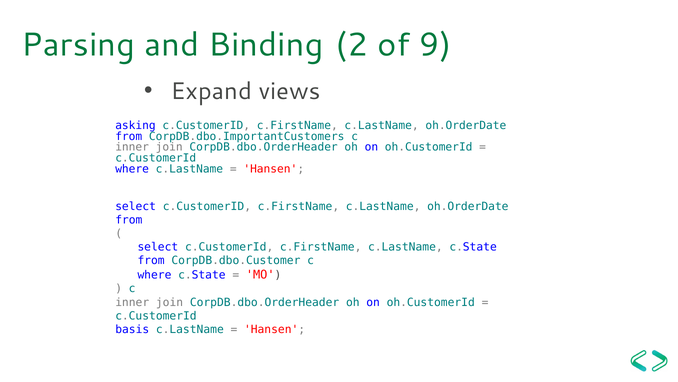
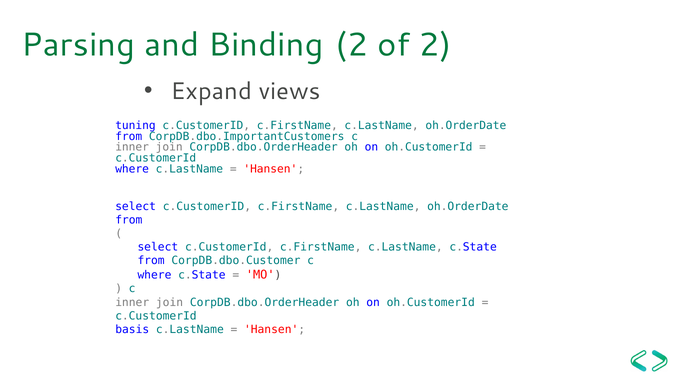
of 9: 9 -> 2
asking: asking -> tuning
